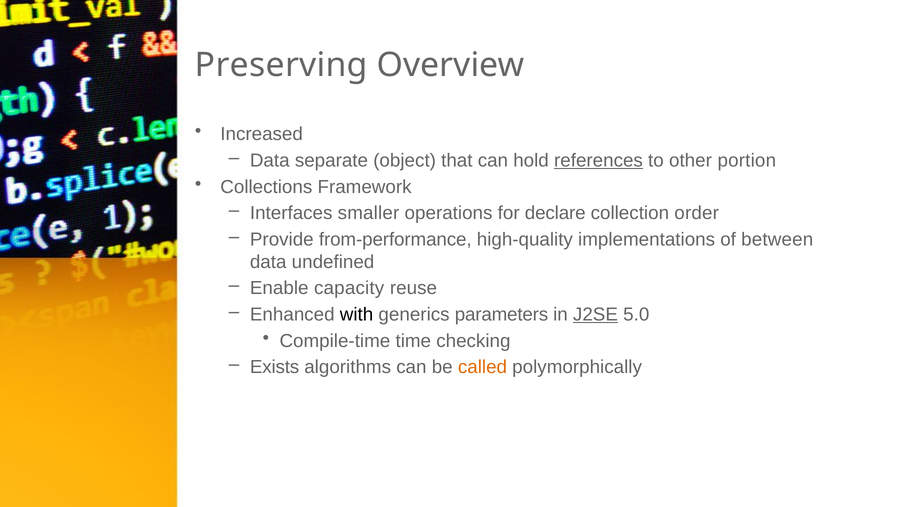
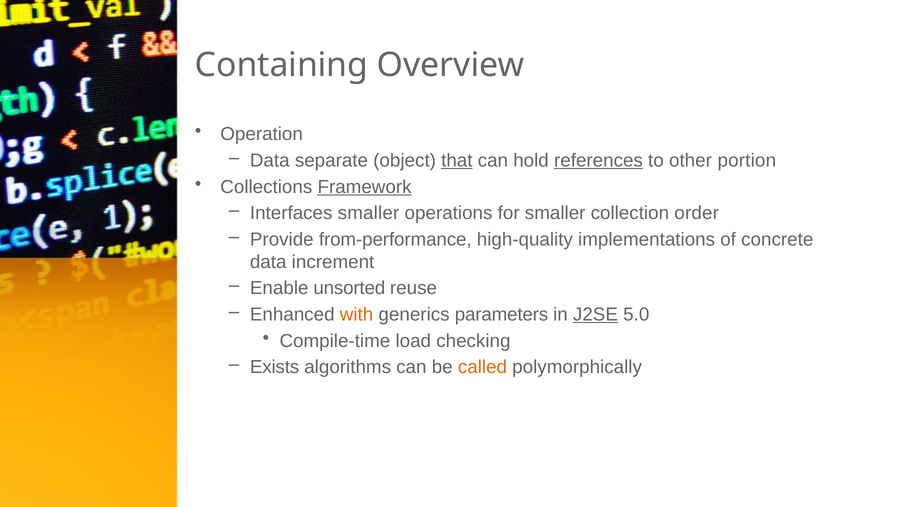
Preserving: Preserving -> Containing
Increased: Increased -> Operation
that underline: none -> present
Framework underline: none -> present
for declare: declare -> smaller
between: between -> concrete
undefined: undefined -> increment
capacity: capacity -> unsorted
with colour: black -> orange
time: time -> load
